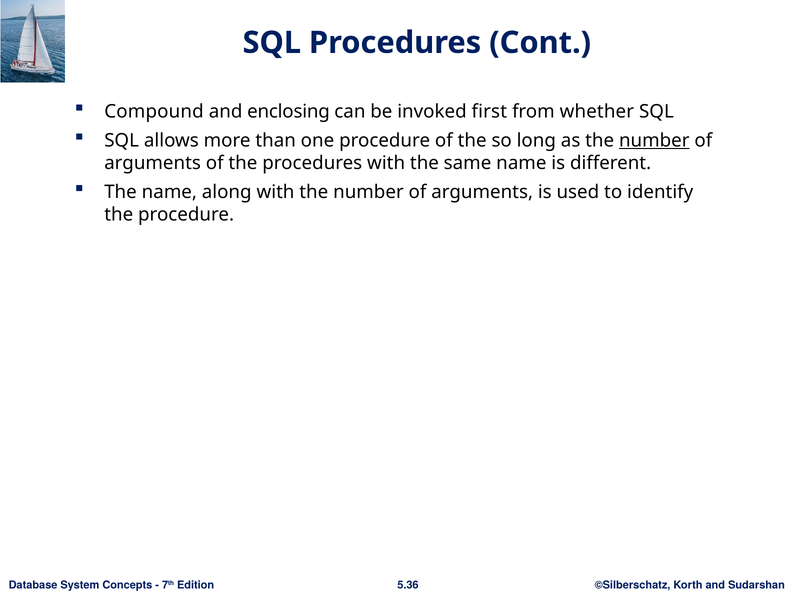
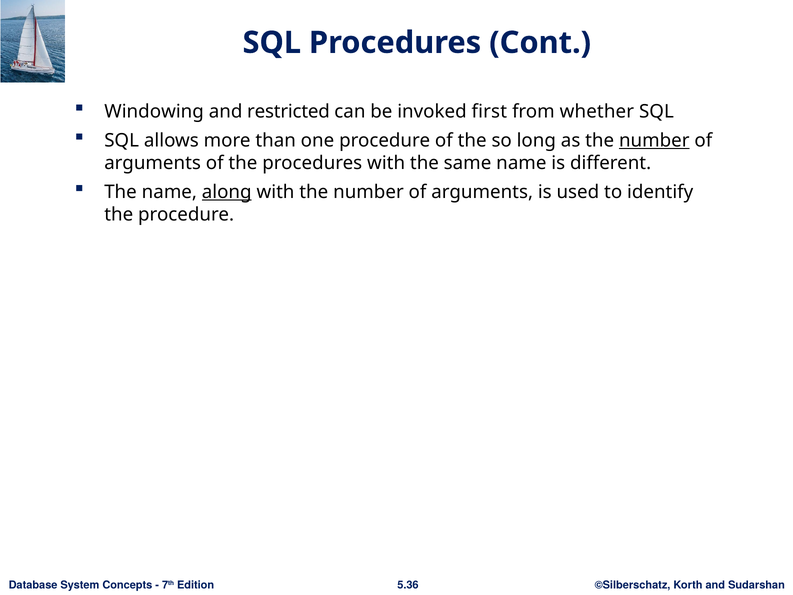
Compound: Compound -> Windowing
enclosing: enclosing -> restricted
along underline: none -> present
